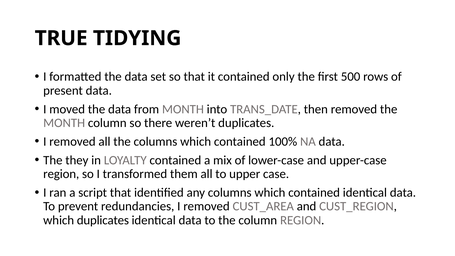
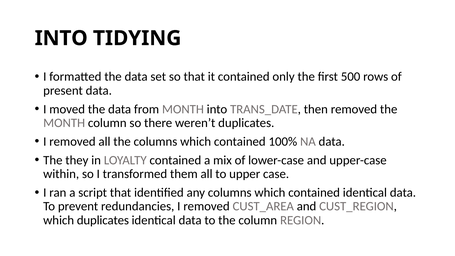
TRUE at (61, 38): TRUE -> INTO
region at (61, 174): region -> within
